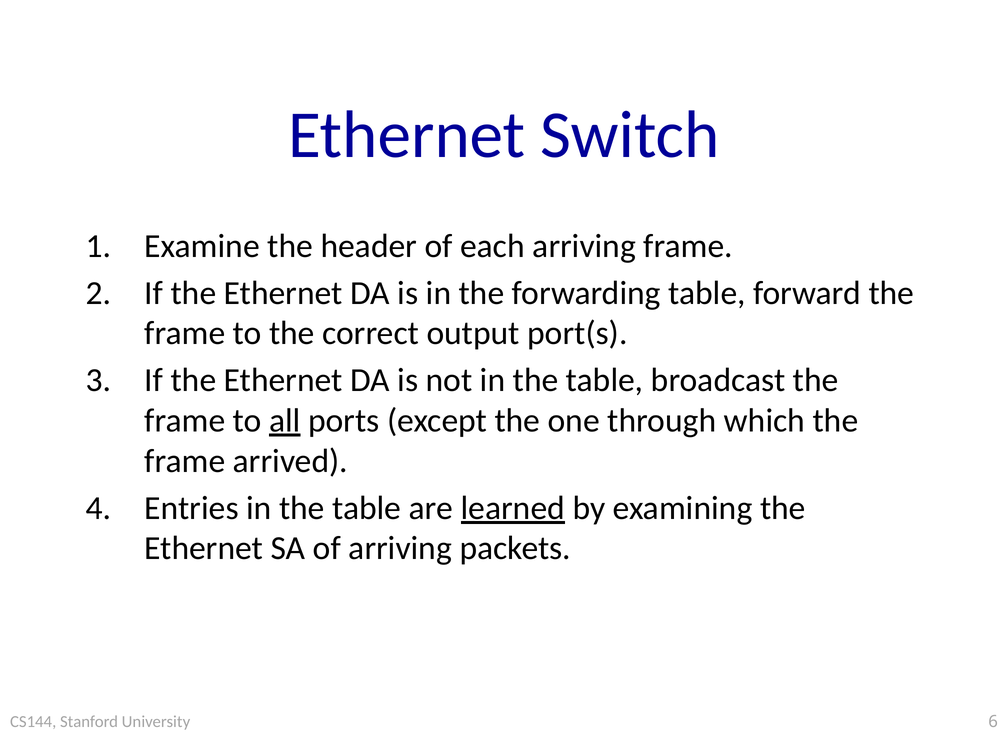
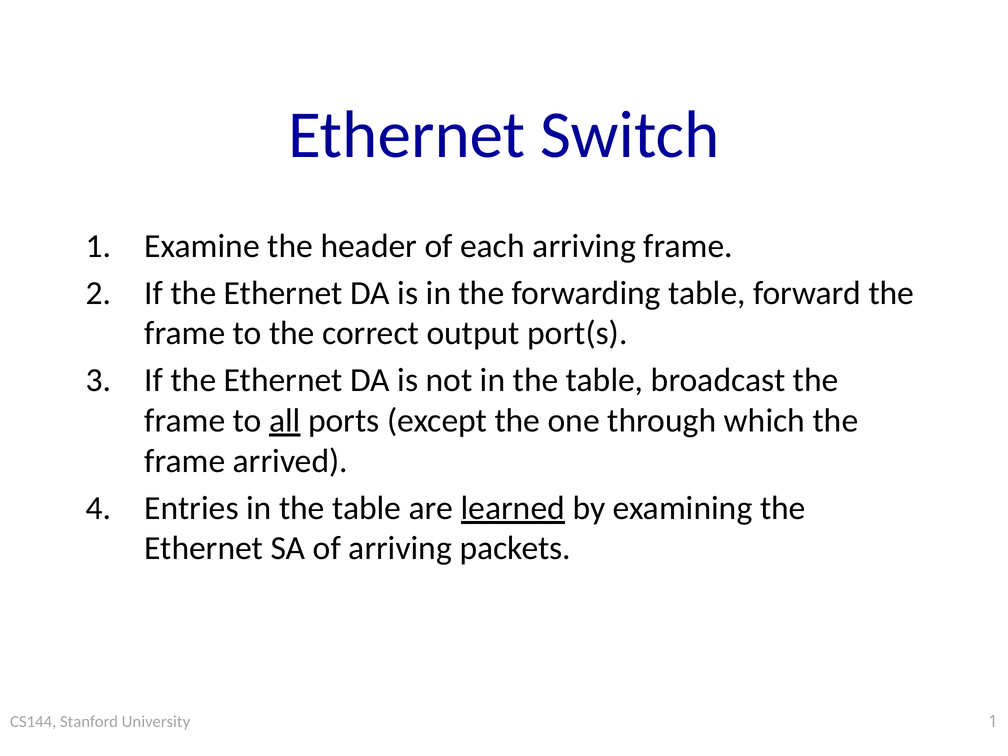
6 at (993, 722): 6 -> 1
